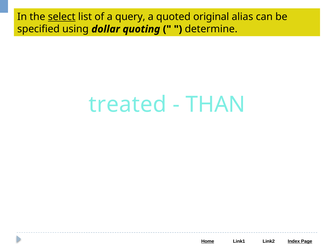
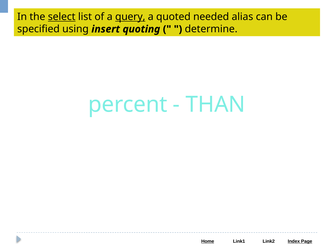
query underline: none -> present
original: original -> needed
dollar: dollar -> insert
treated: treated -> percent
